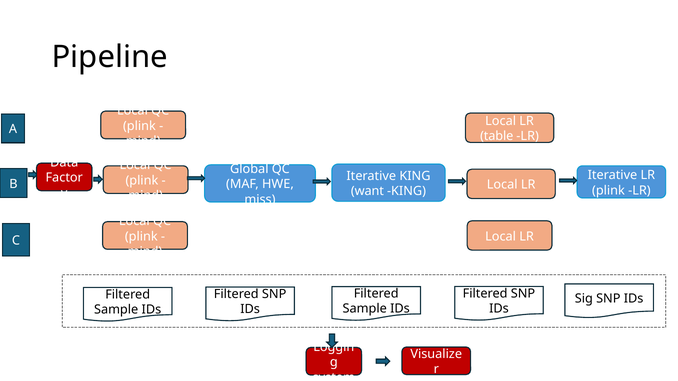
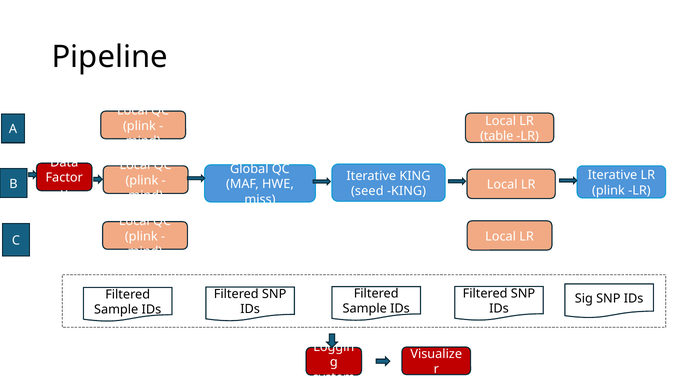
want: want -> seed
